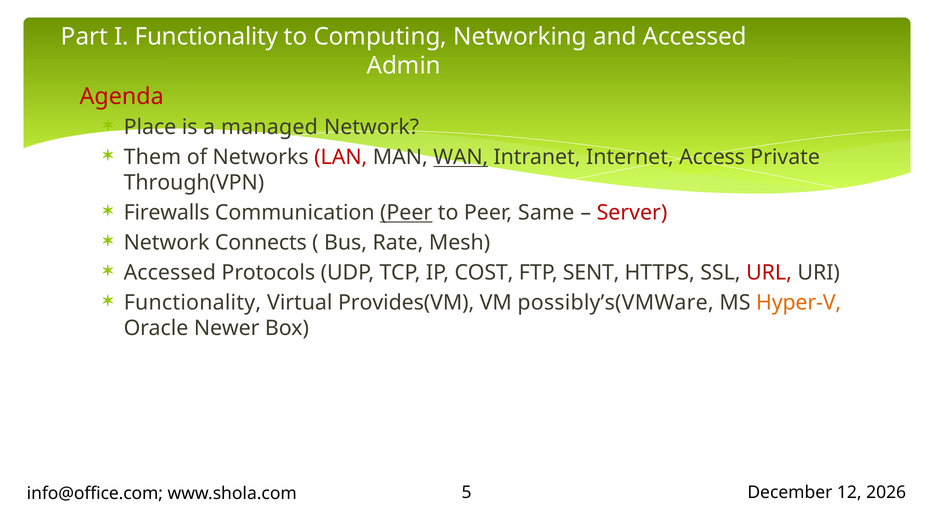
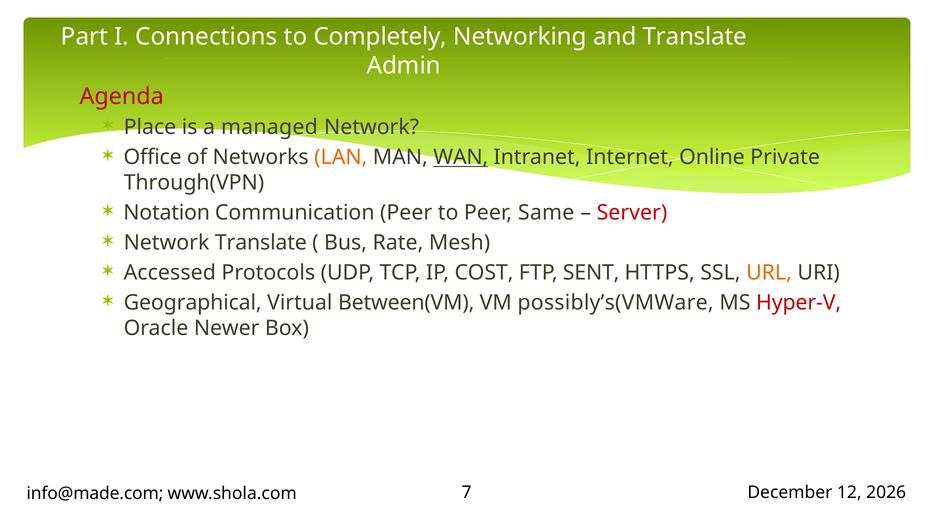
I Functionality: Functionality -> Connections
Computing: Computing -> Completely
and Accessed: Accessed -> Translate
Them: Them -> Office
LAN colour: red -> orange
Access: Access -> Online
Firewalls: Firewalls -> Notation
Peer at (406, 213) underline: present -> none
Network Connects: Connects -> Translate
URL colour: red -> orange
Functionality at (192, 302): Functionality -> Geographical
Provides(VM: Provides(VM -> Between(VM
Hyper-V colour: orange -> red
info@office.com: info@office.com -> info@made.com
5: 5 -> 7
